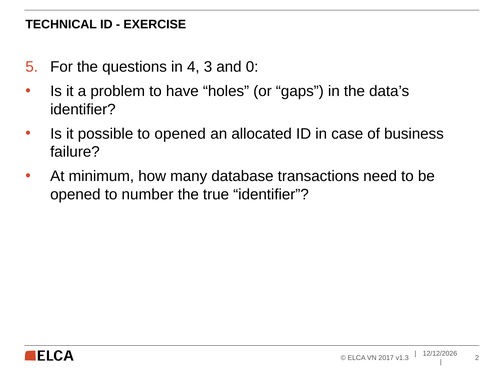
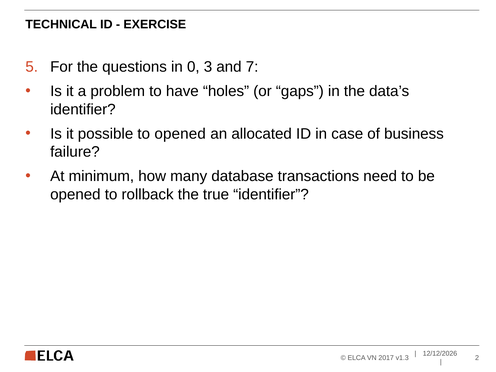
4: 4 -> 0
0: 0 -> 7
number: number -> rollback
